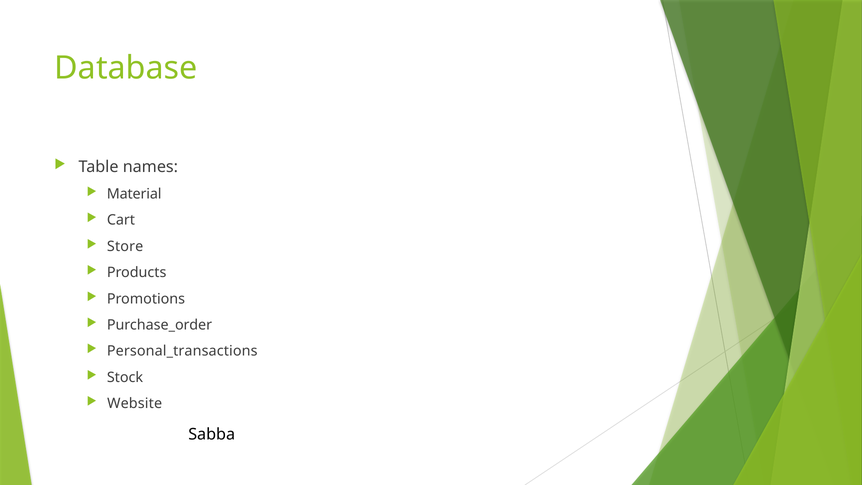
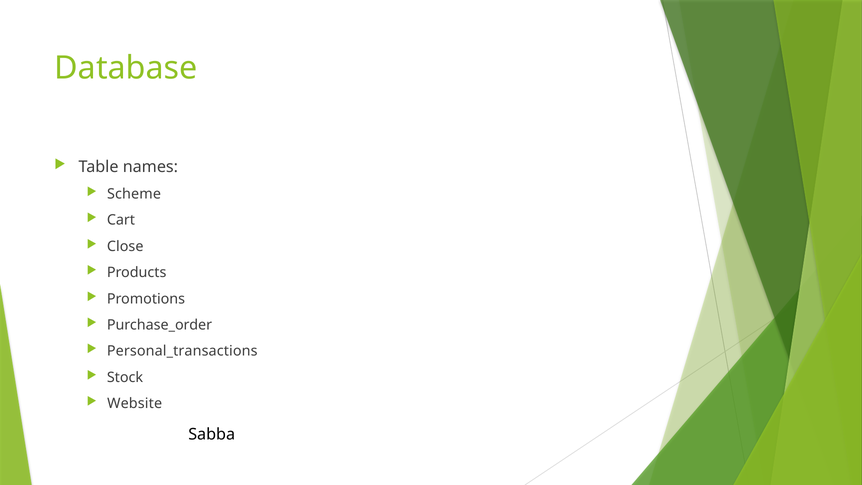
Material: Material -> Scheme
Store: Store -> Close
